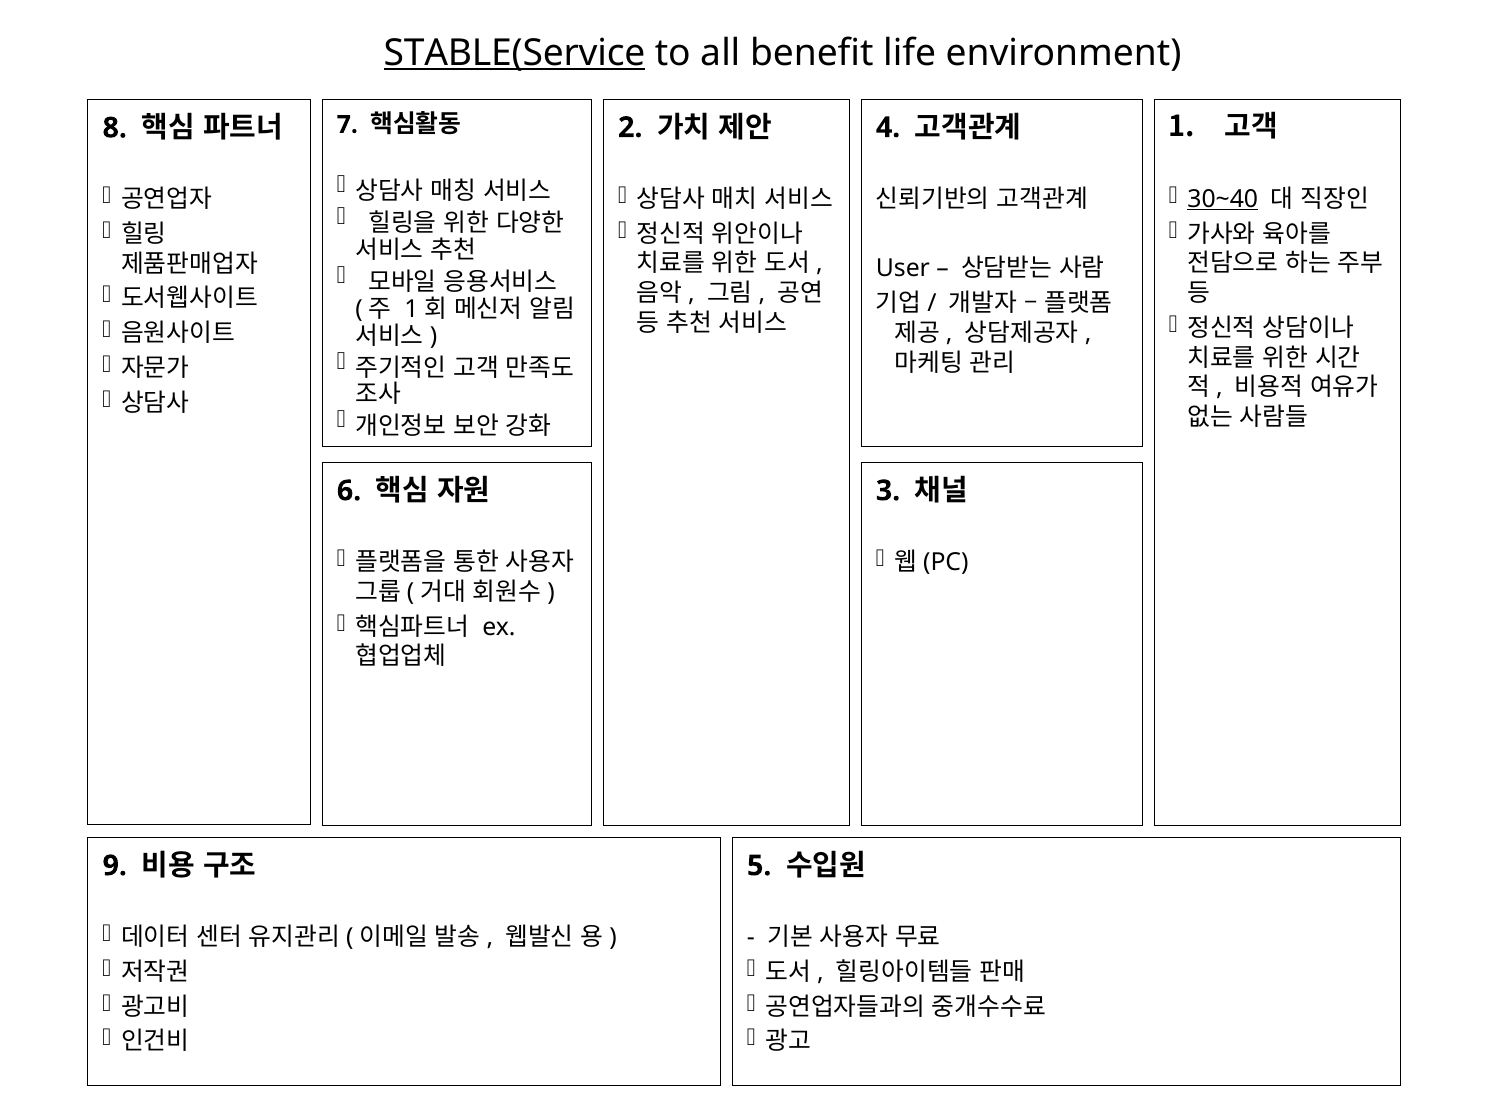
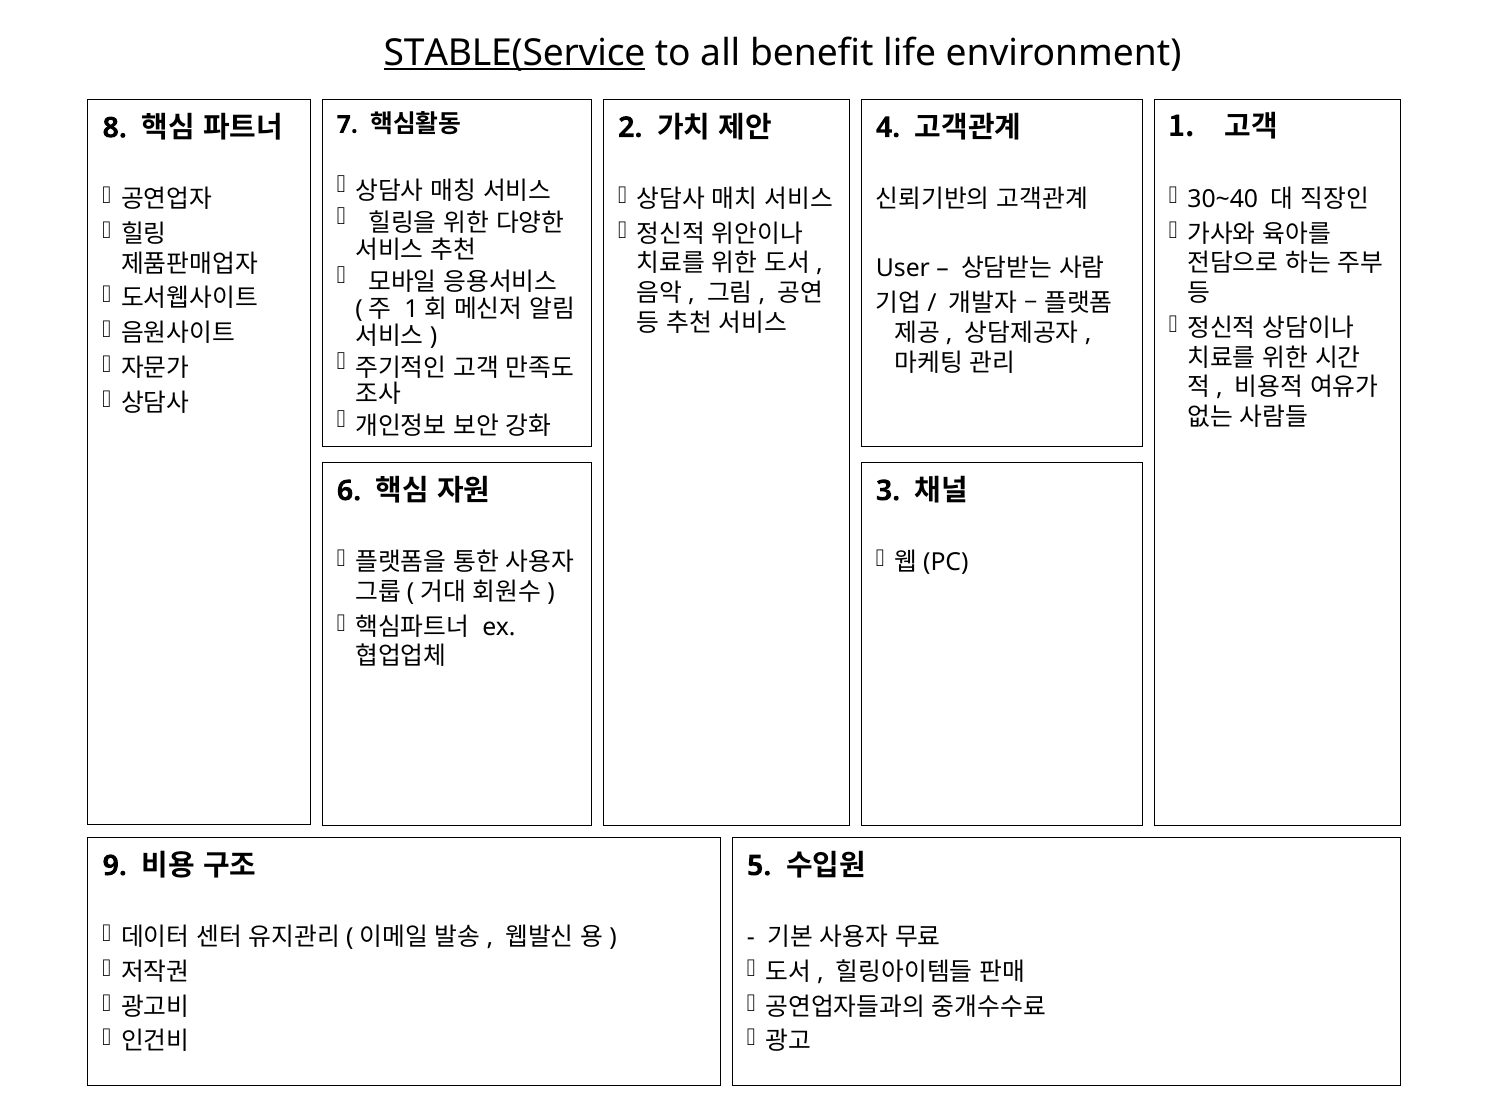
30~40 underline: present -> none
